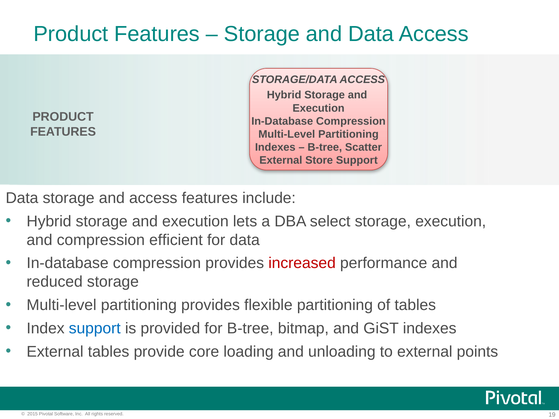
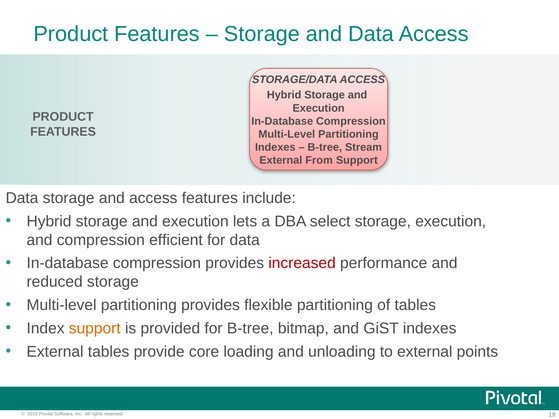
Scatter: Scatter -> Stream
Store: Store -> From
support at (95, 329) colour: blue -> orange
